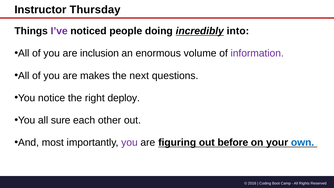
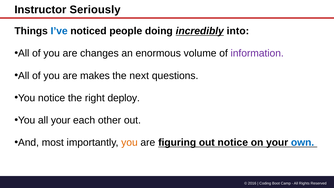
Thursday: Thursday -> Seriously
I’ve colour: purple -> blue
inclusion: inclusion -> changes
all sure: sure -> your
you at (129, 142) colour: purple -> orange
out before: before -> notice
